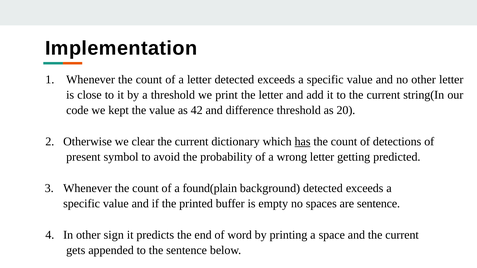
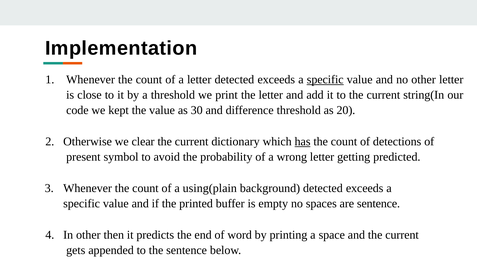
specific at (325, 80) underline: none -> present
42: 42 -> 30
found(plain: found(plain -> using(plain
sign: sign -> then
